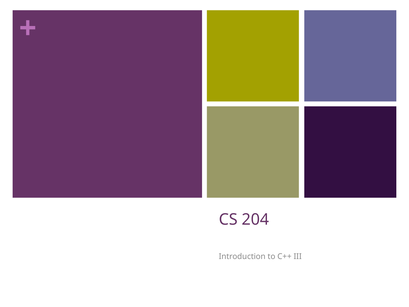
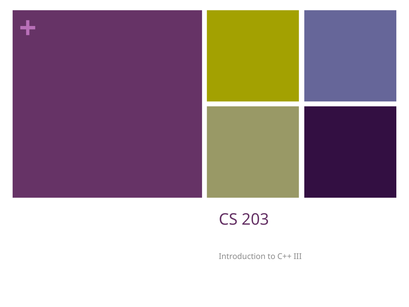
204: 204 -> 203
